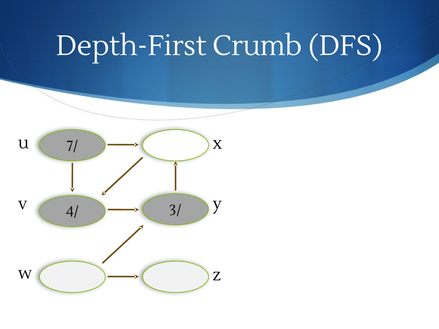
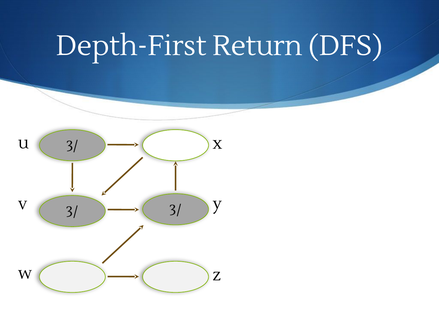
Crumb: Crumb -> Return
7/ at (72, 146): 7/ -> 3/
4/ at (72, 212): 4/ -> 3/
